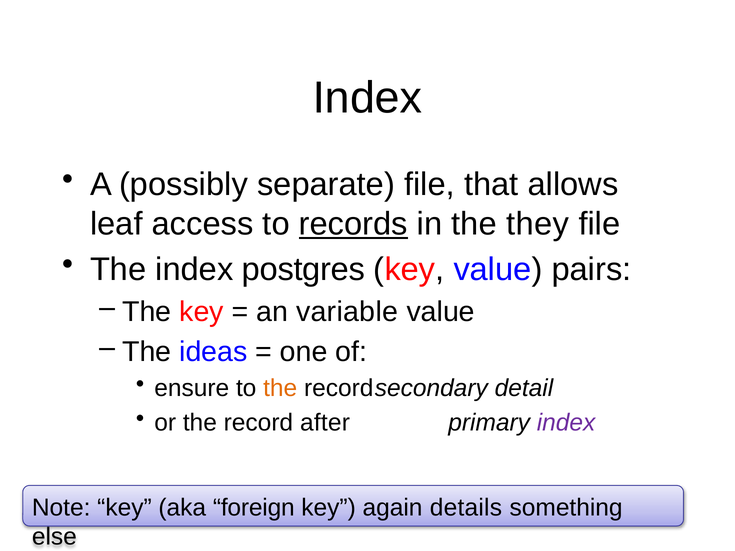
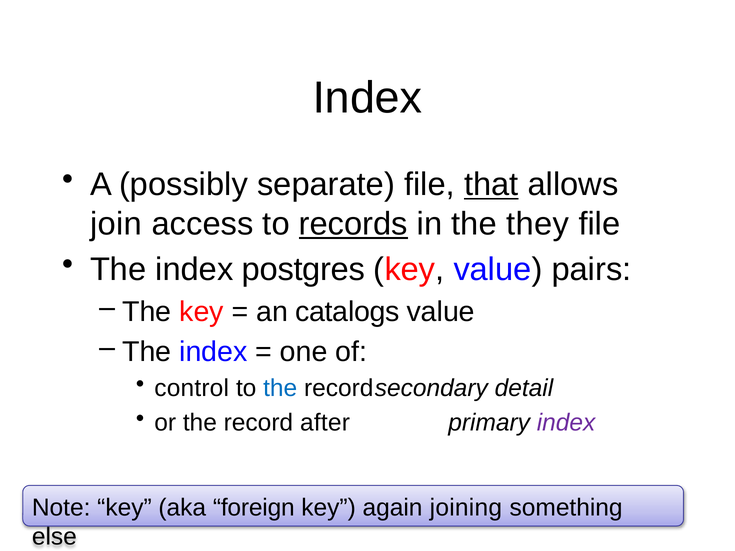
that underline: none -> present
leaf: leaf -> join
variable: variable -> catalogs
ideas at (213, 352): ideas -> index
ensure: ensure -> control
the at (280, 388) colour: orange -> blue
details: details -> joining
